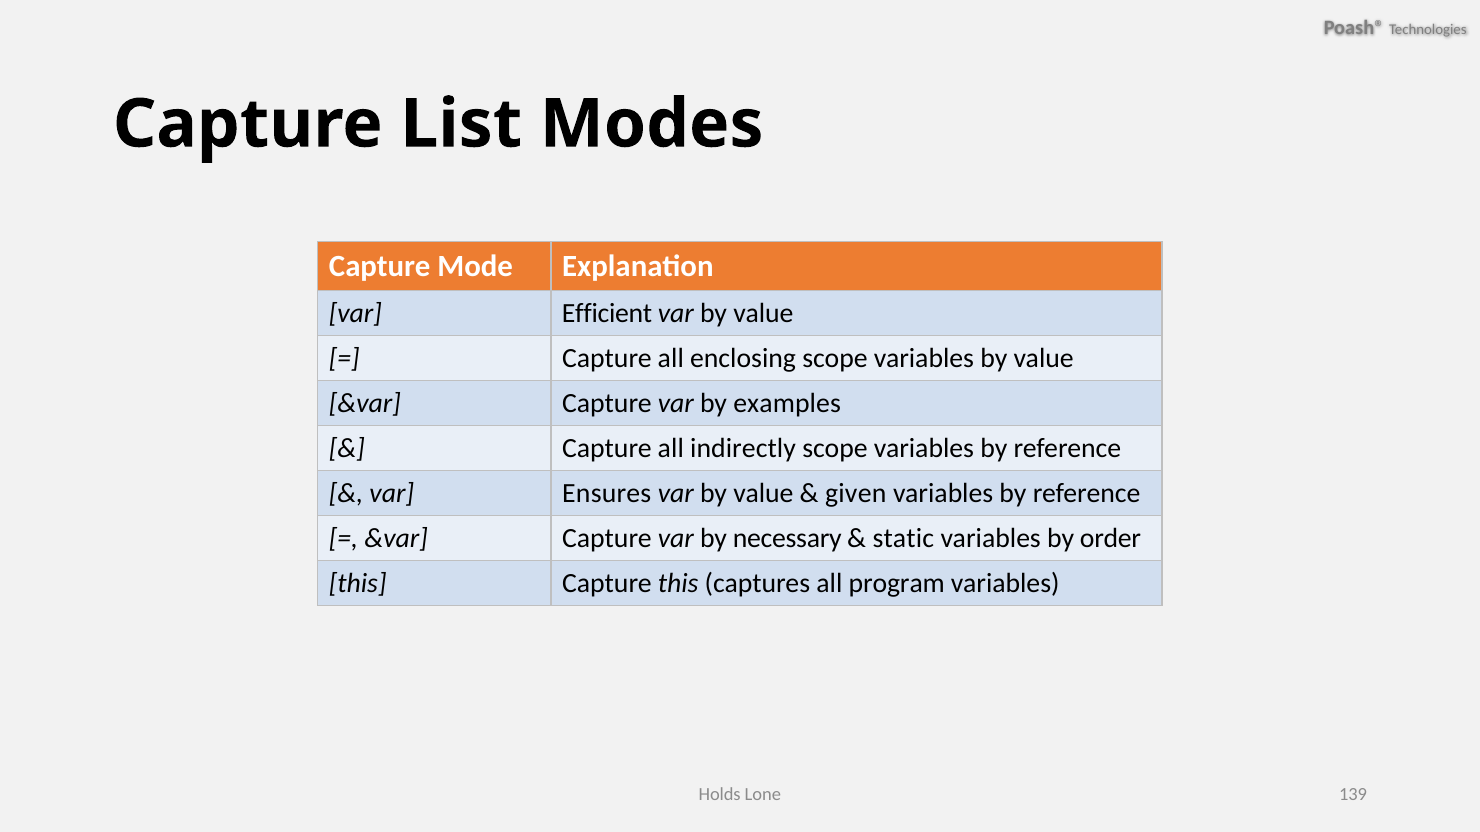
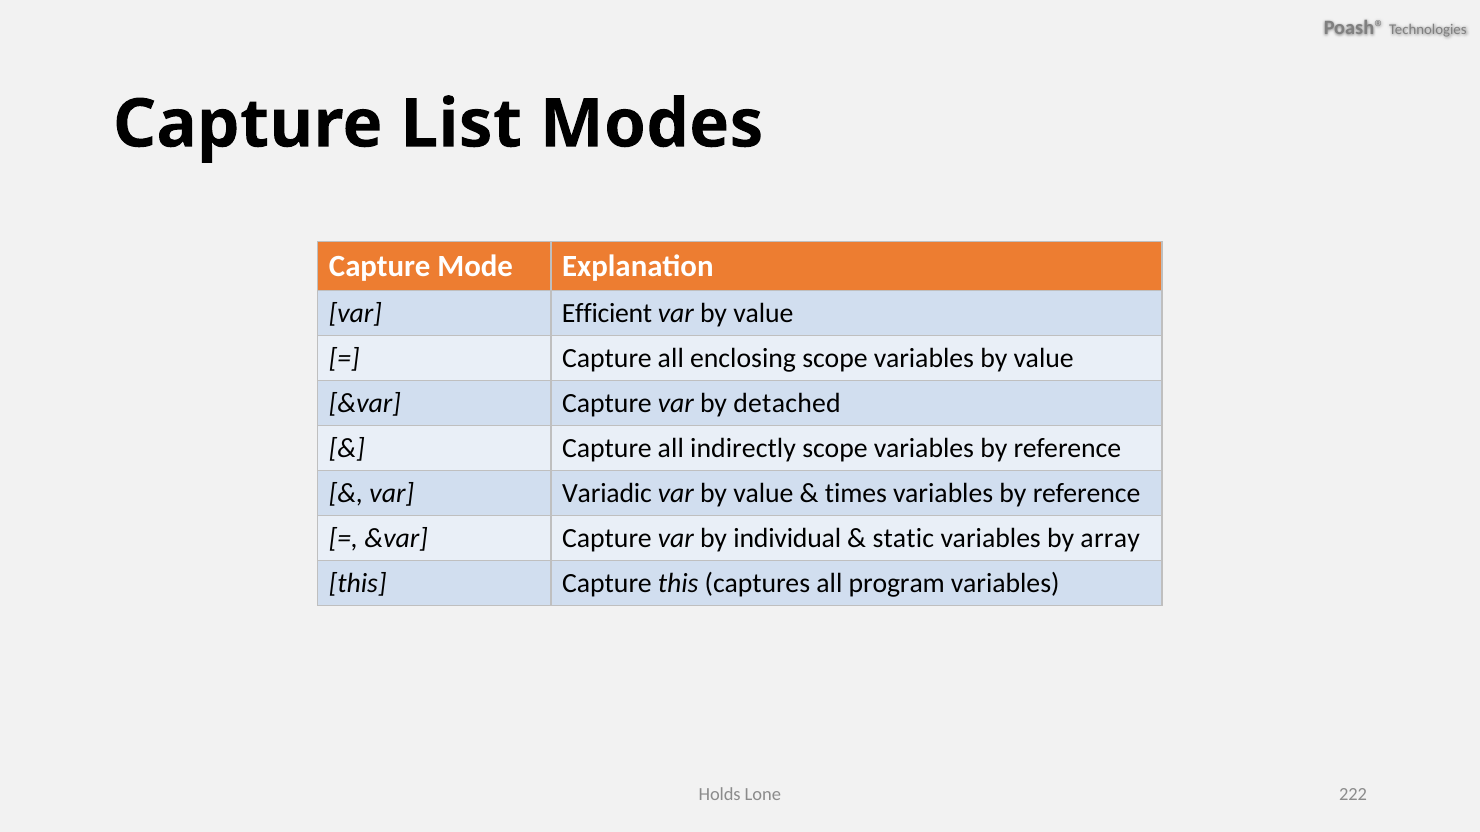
examples: examples -> detached
Ensures: Ensures -> Variadic
given: given -> times
necessary: necessary -> individual
order: order -> array
139: 139 -> 222
